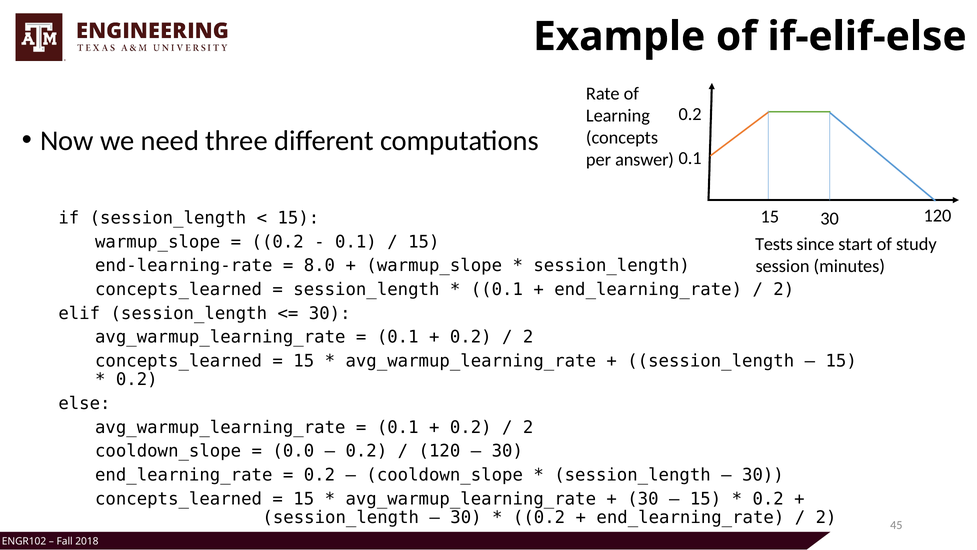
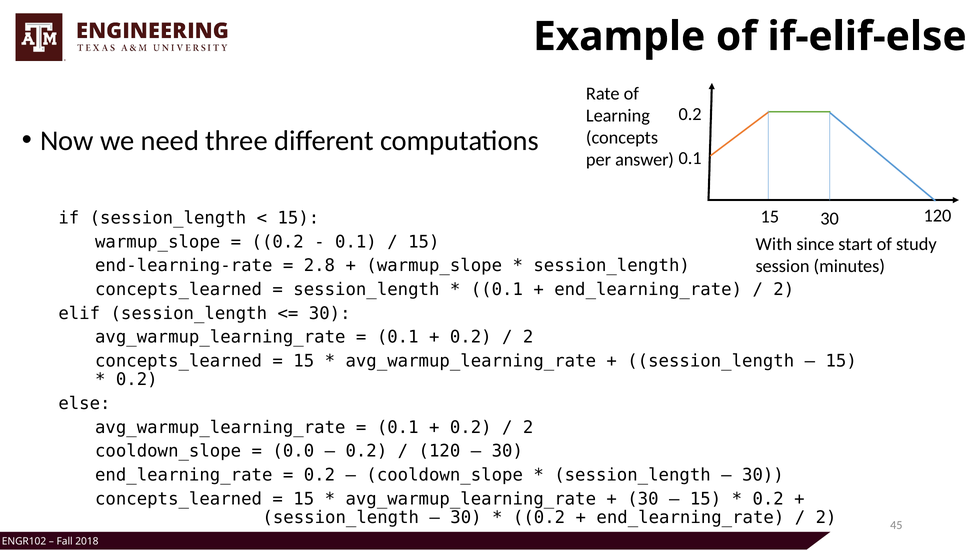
Tests: Tests -> With
8.0: 8.0 -> 2.8
